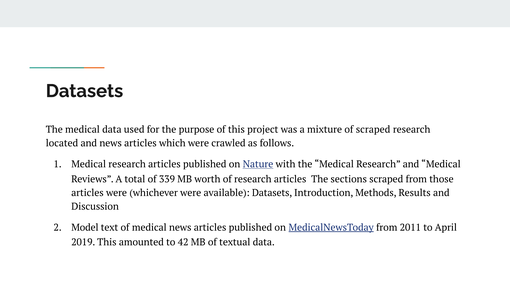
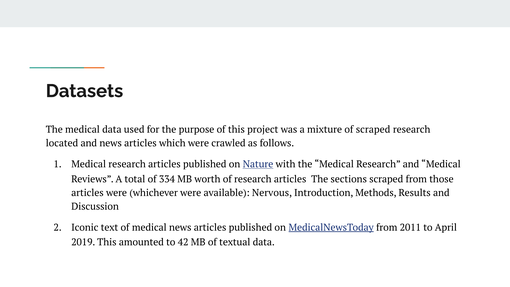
339: 339 -> 334
available Datasets: Datasets -> Nervous
Model: Model -> Iconic
